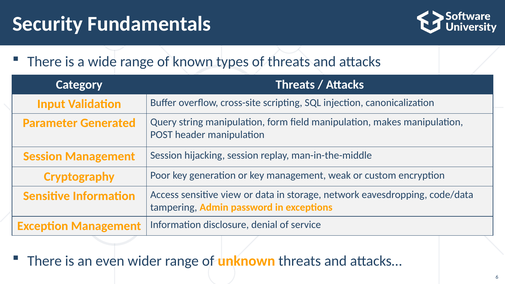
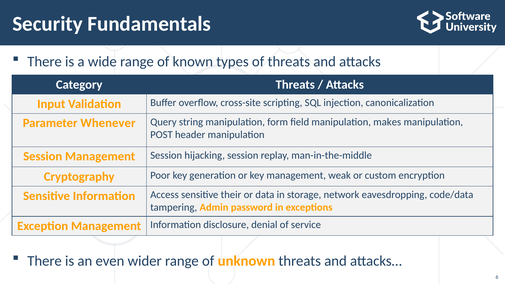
Generated: Generated -> Whenever
view: view -> their
